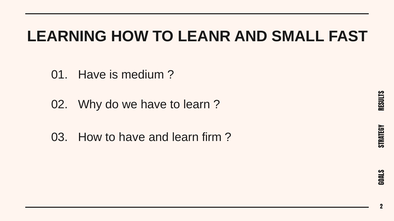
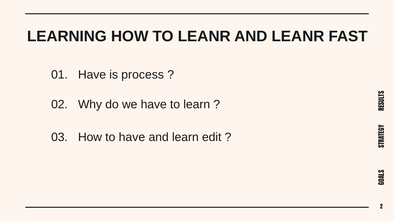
AND SMALL: SMALL -> LEANR
medium: medium -> process
firm: firm -> edit
